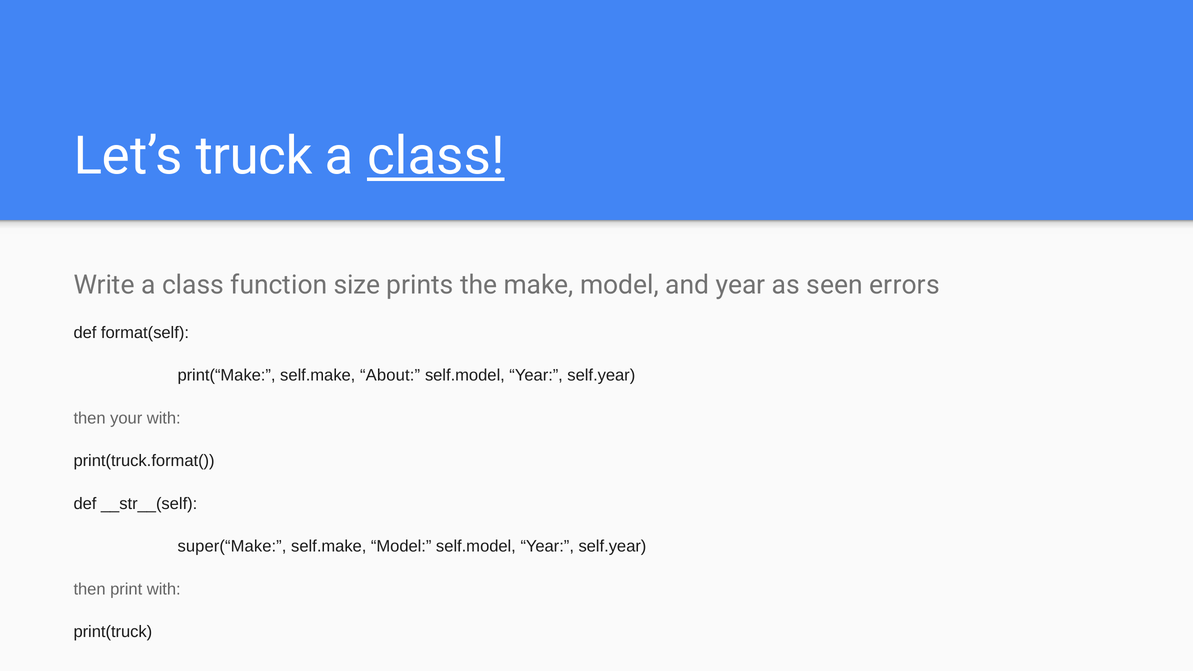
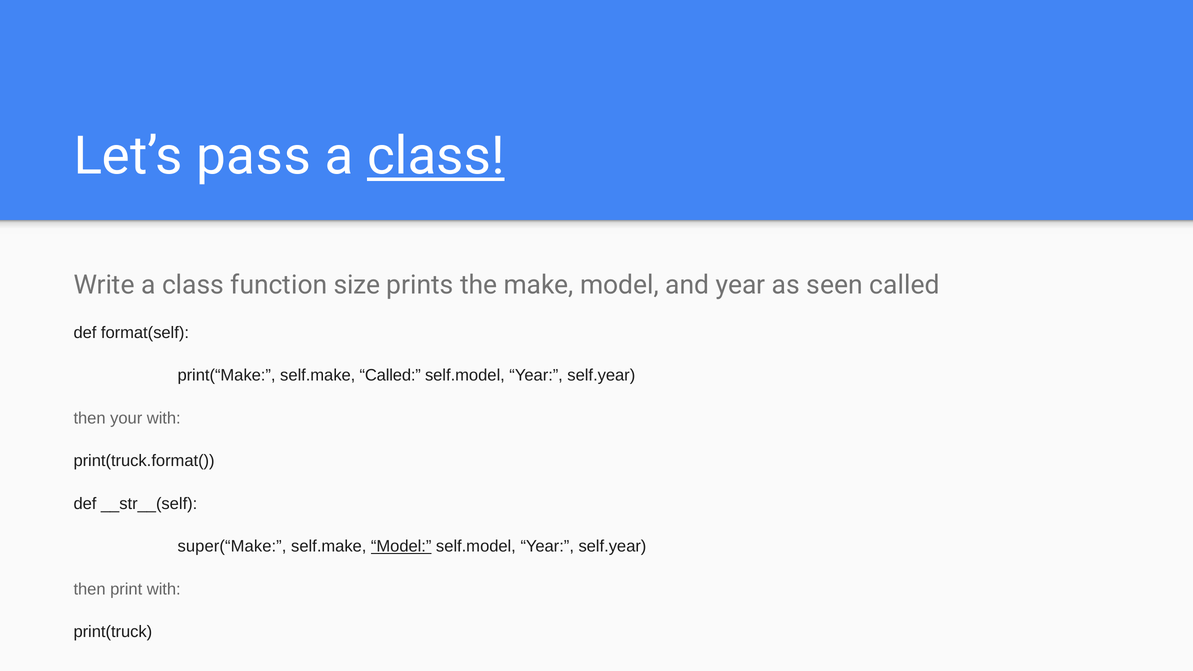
truck: truck -> pass
seen errors: errors -> called
self.make About: About -> Called
Model at (401, 547) underline: none -> present
